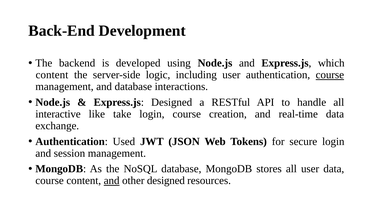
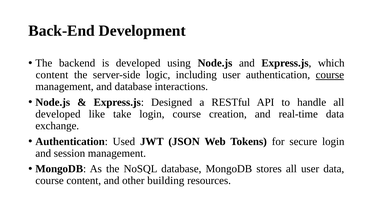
interactive at (58, 114): interactive -> developed
and at (112, 180) underline: present -> none
other designed: designed -> building
